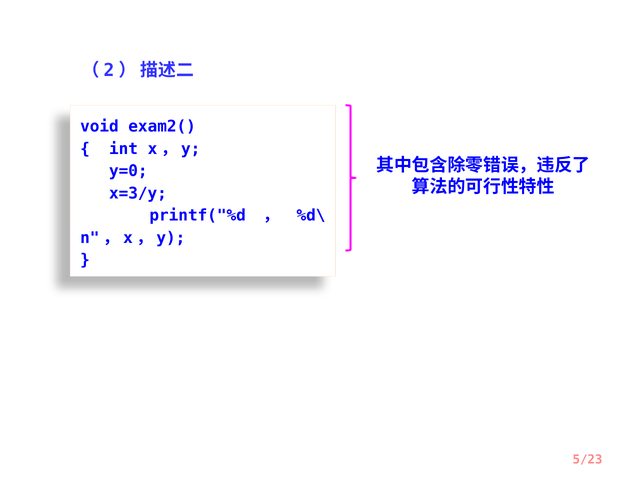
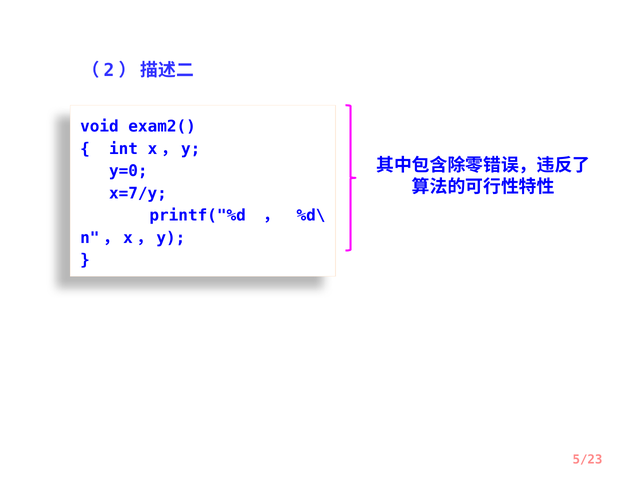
x=3/y: x=3/y -> x=7/y
